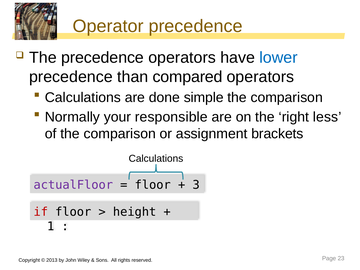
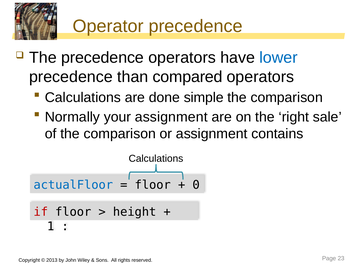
your responsible: responsible -> assignment
less: less -> sale
brackets: brackets -> contains
actualFloor colour: purple -> blue
3: 3 -> 0
